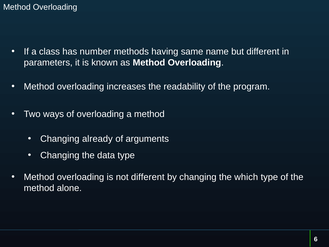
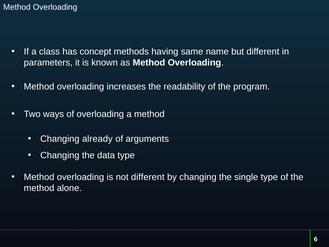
number: number -> concept
which: which -> single
